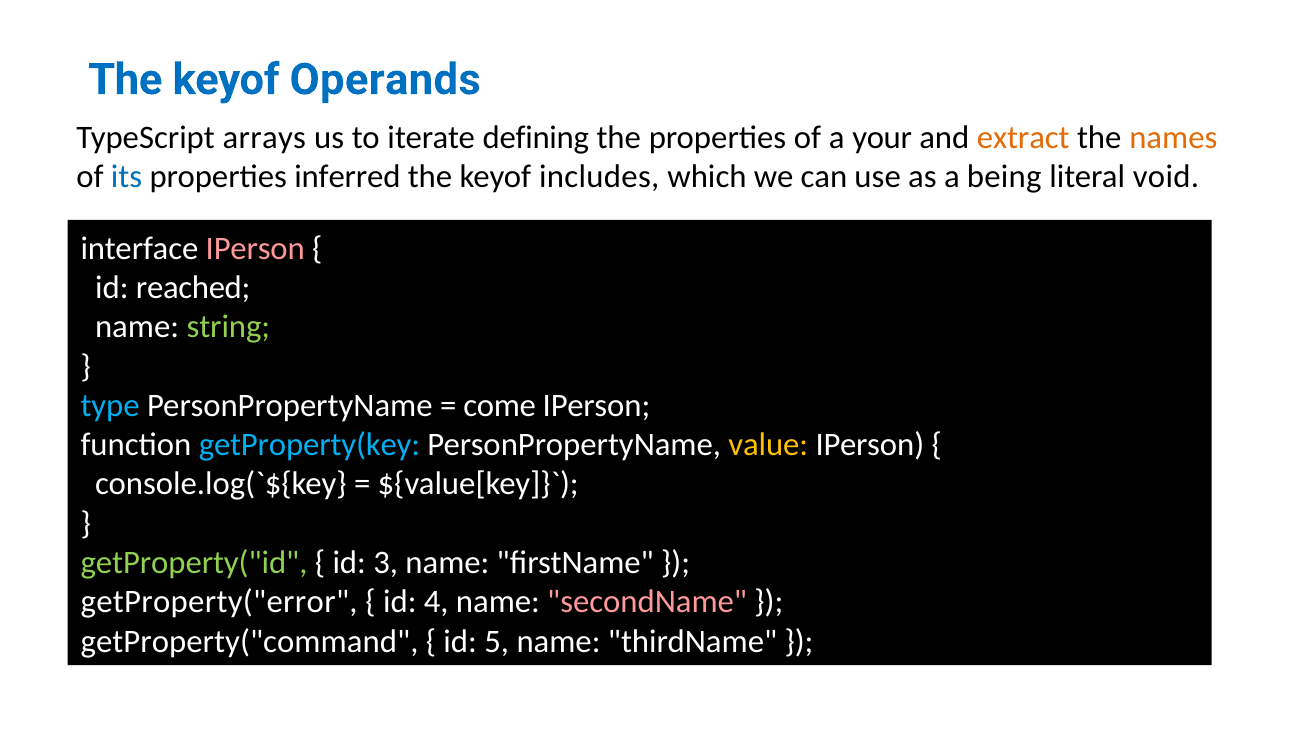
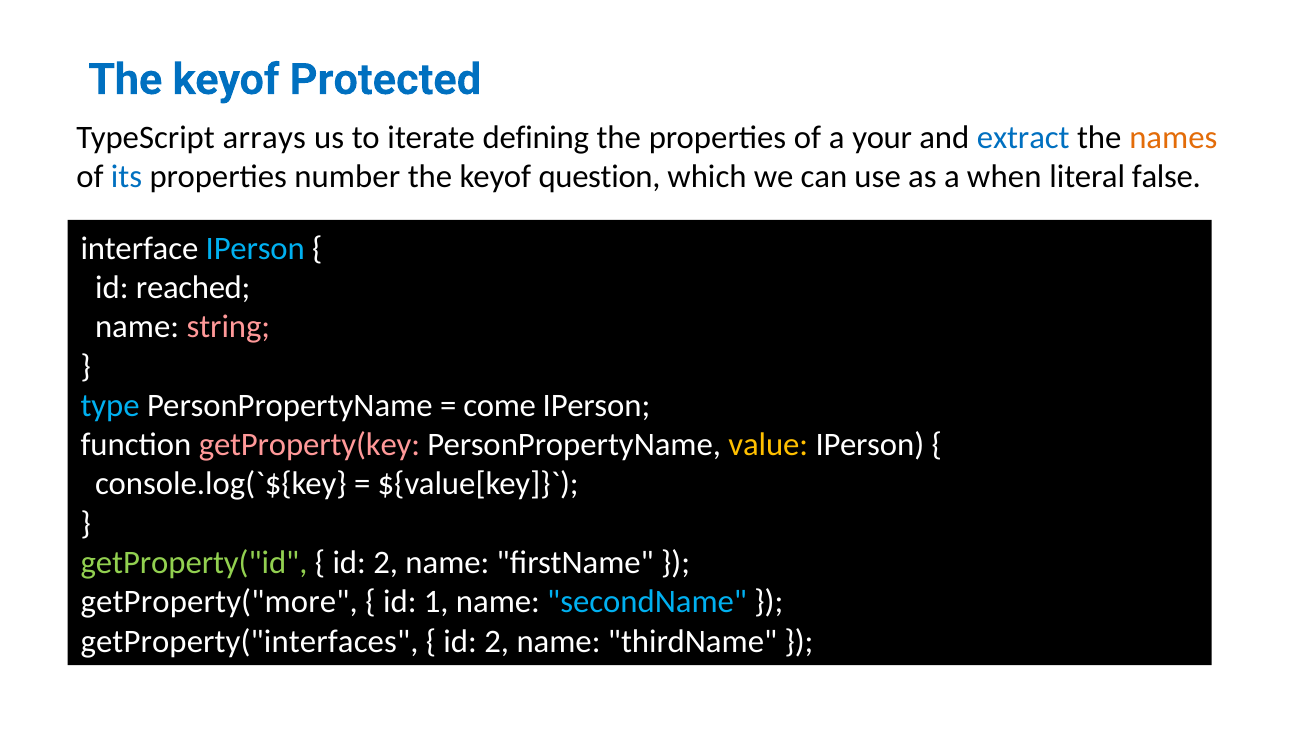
Operands: Operands -> Protected
extract colour: orange -> blue
inferred: inferred -> number
includes: includes -> question
being: being -> when
void: void -> false
IPerson at (255, 248) colour: pink -> light blue
string colour: light green -> pink
getProperty(key colour: light blue -> pink
3 at (386, 563): 3 -> 2
getProperty("error: getProperty("error -> getProperty("more
4: 4 -> 1
secondName colour: pink -> light blue
getProperty("command: getProperty("command -> getProperty("interfaces
5 at (497, 641): 5 -> 2
